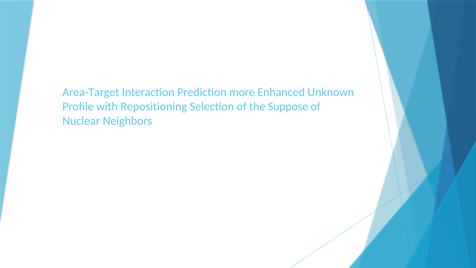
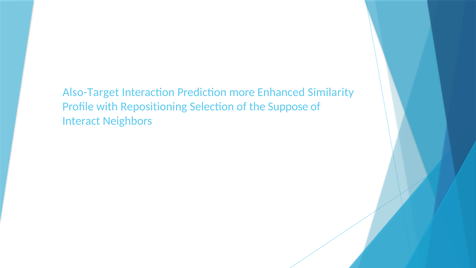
Area-Target: Area-Target -> Also-Target
Unknown: Unknown -> Similarity
Nuclear: Nuclear -> Interact
